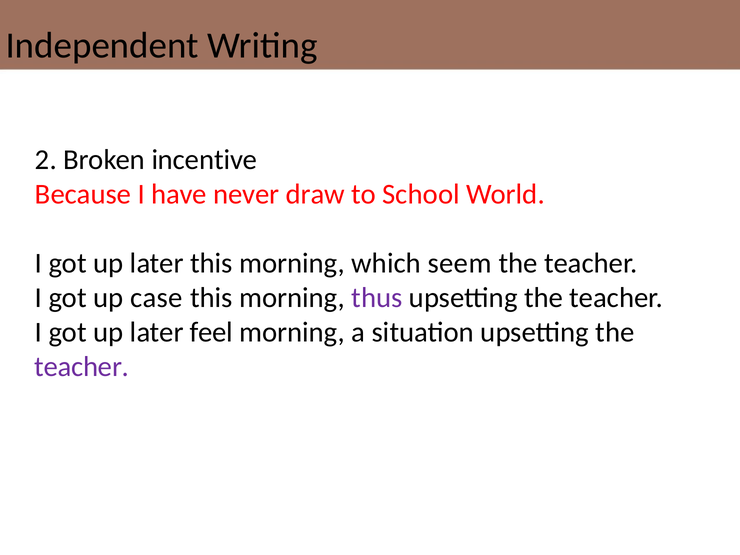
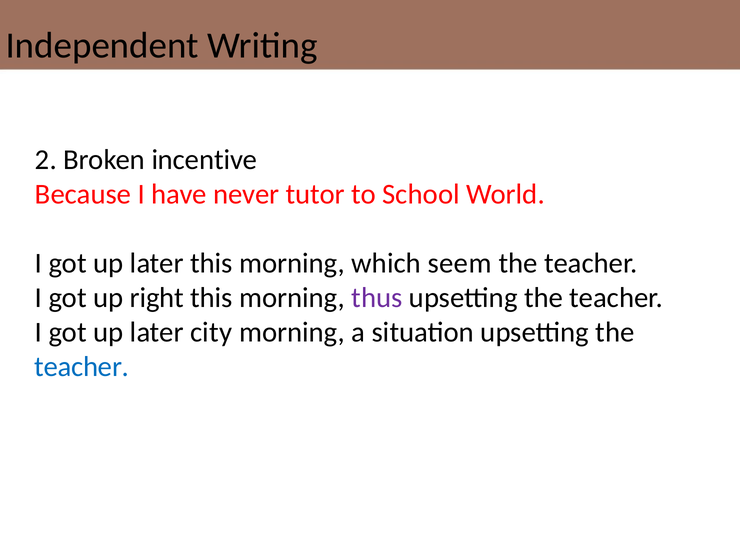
draw: draw -> tutor
case: case -> right
feel: feel -> city
teacher at (82, 367) colour: purple -> blue
